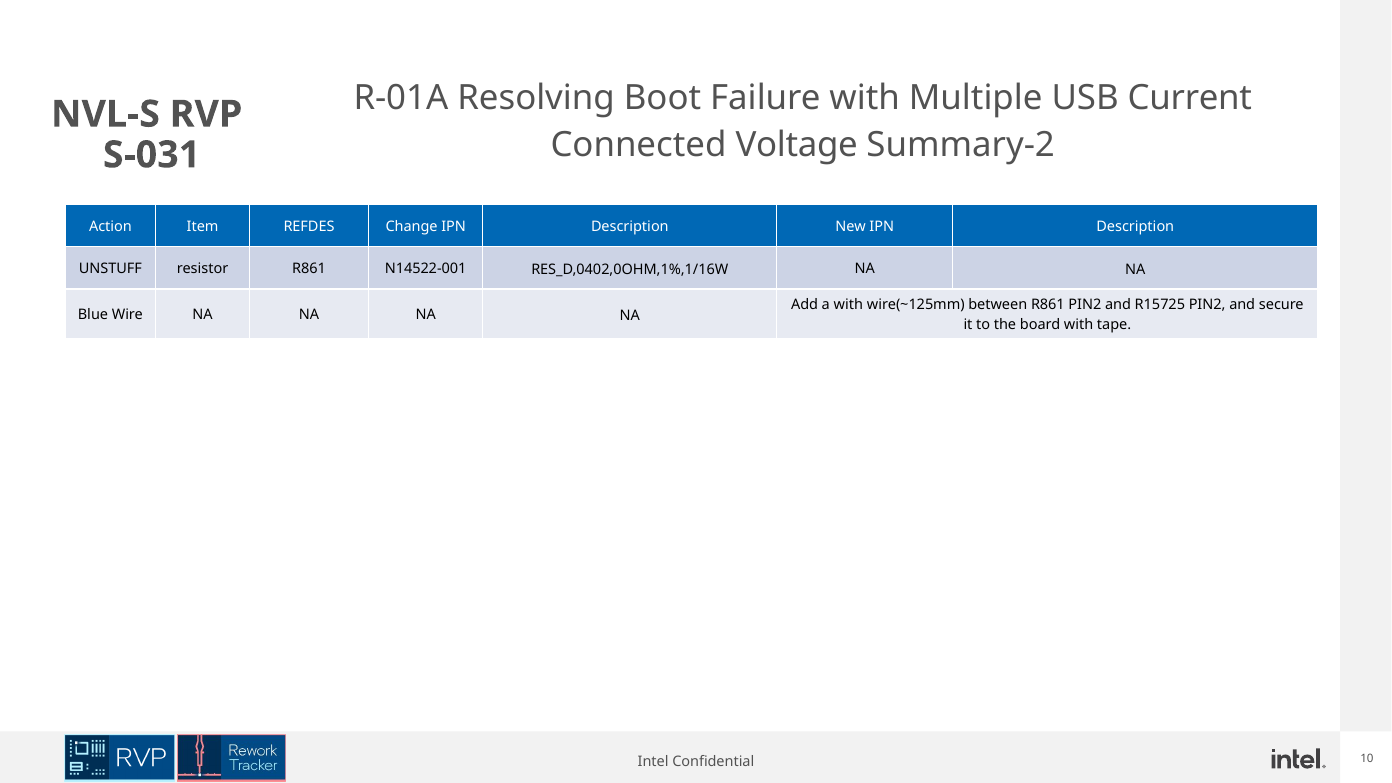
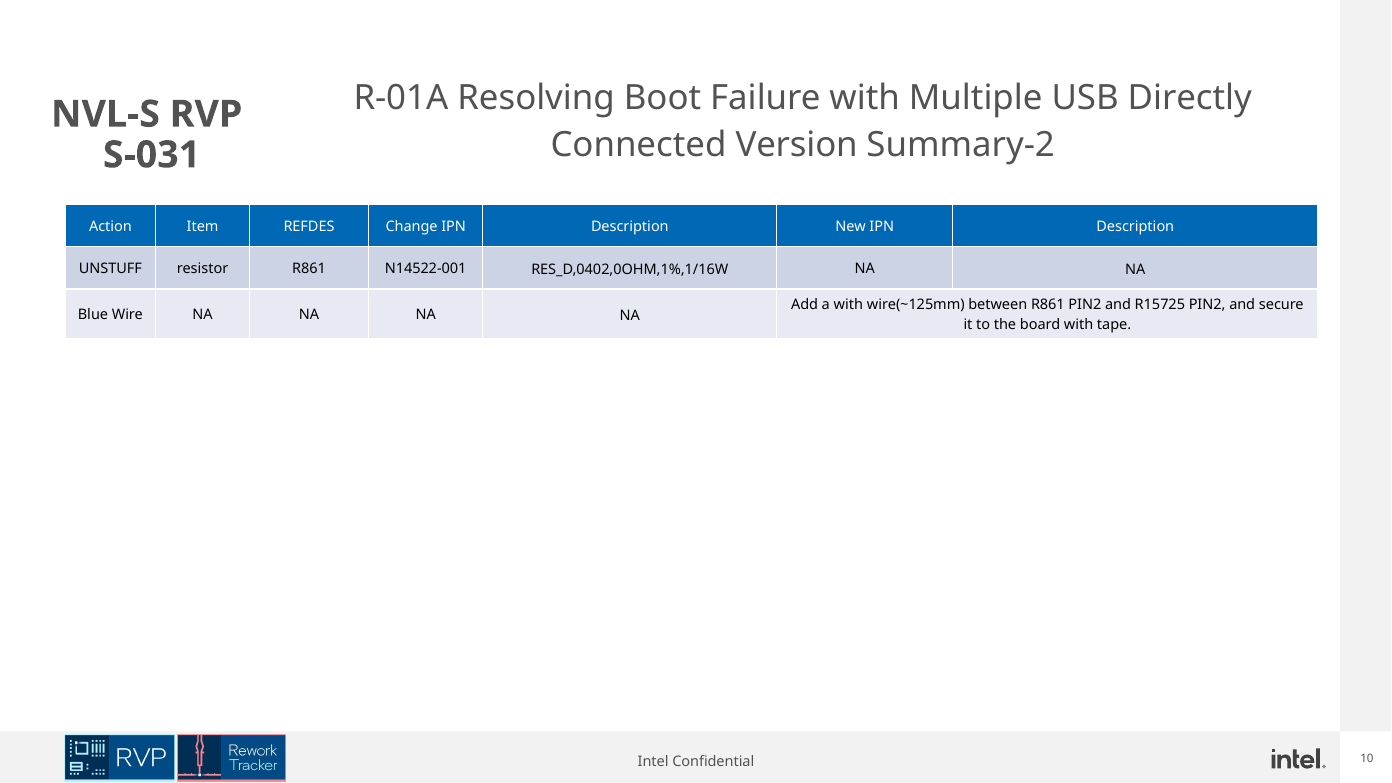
Current: Current -> Directly
Voltage: Voltage -> Version
